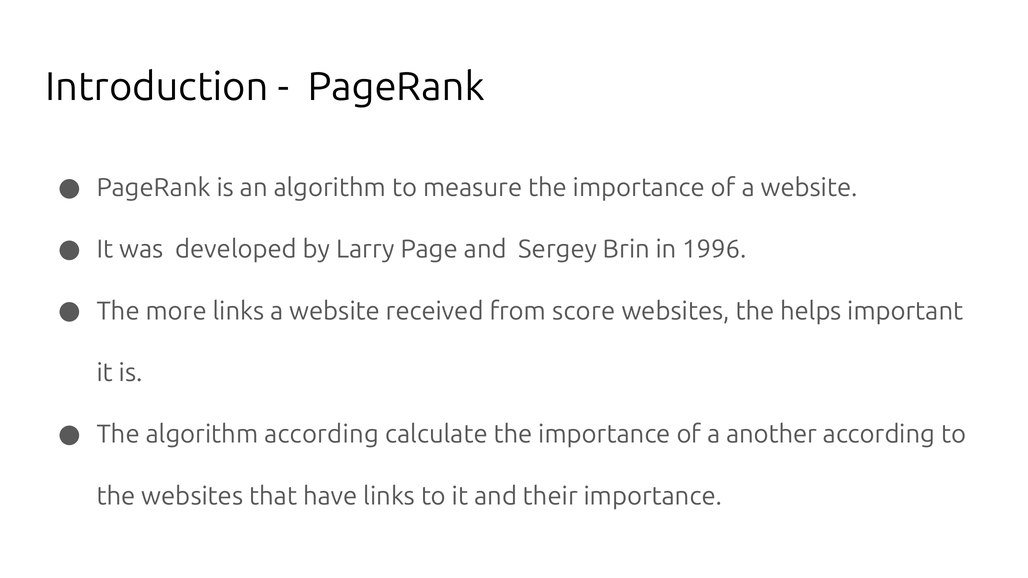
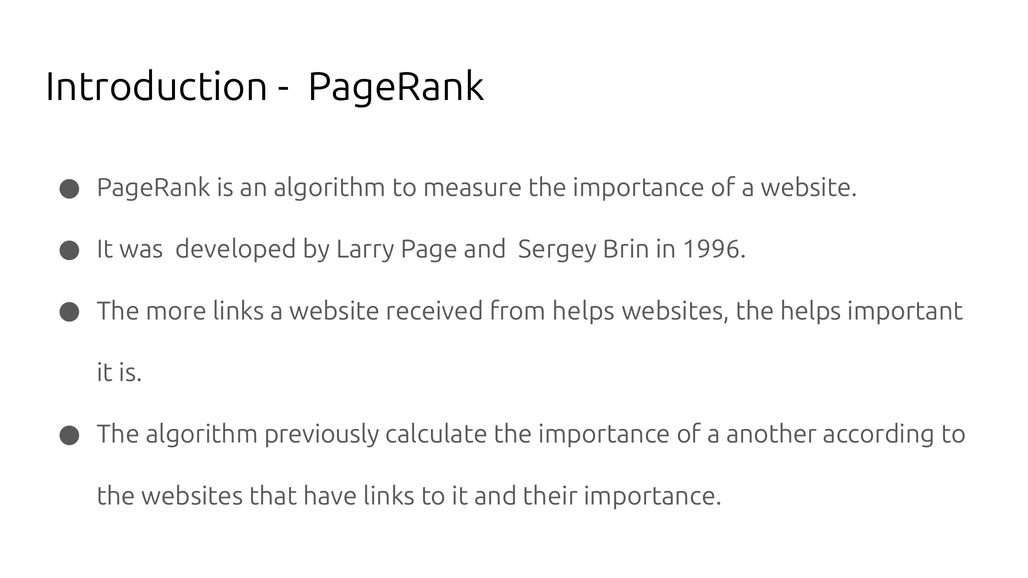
from score: score -> helps
algorithm according: according -> previously
